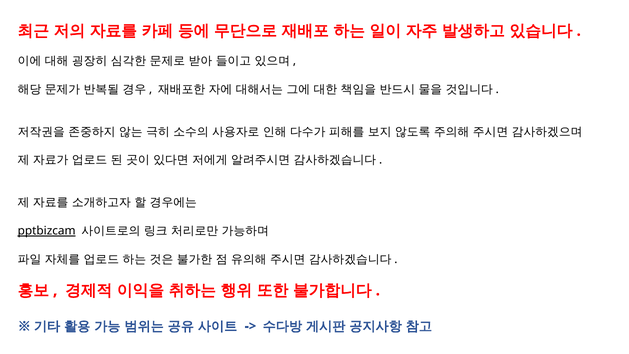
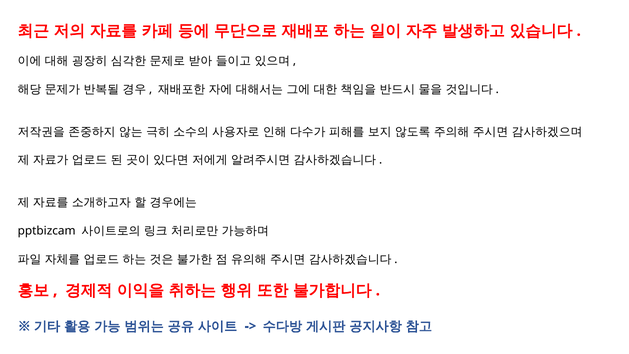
pptbizcam underline: present -> none
